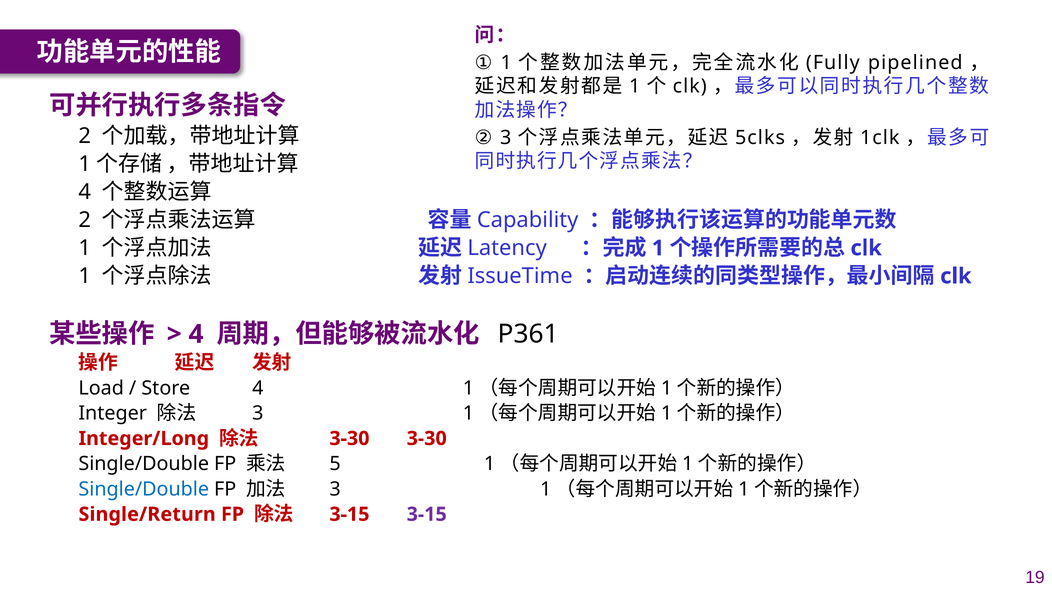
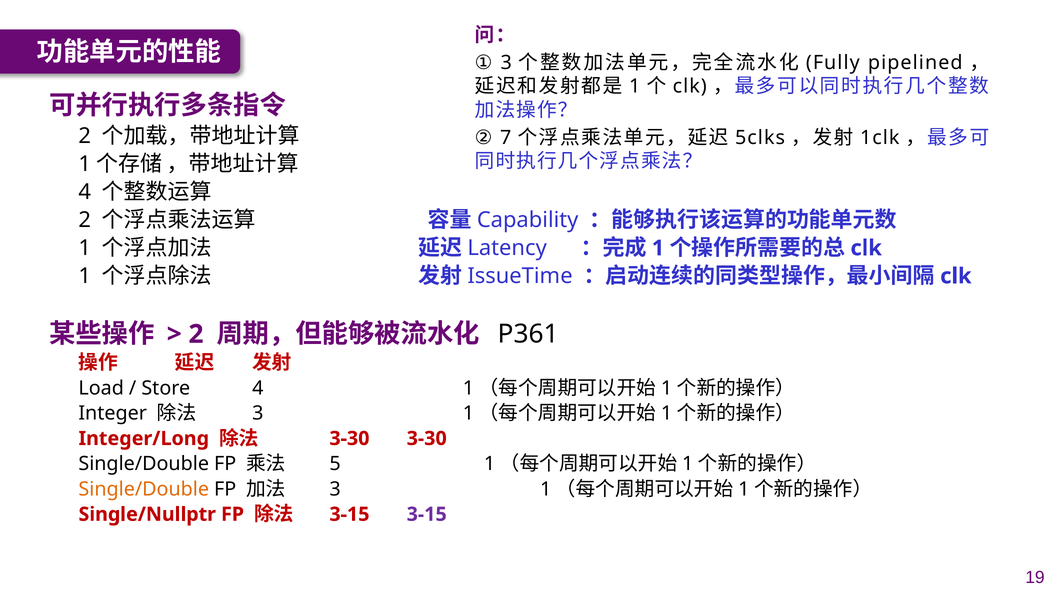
① 1: 1 -> 3
② 3: 3 -> 7
4 at (196, 334): 4 -> 2
Single/Double at (144, 489) colour: blue -> orange
Single/Return: Single/Return -> Single/Nullptr
